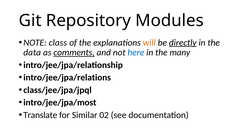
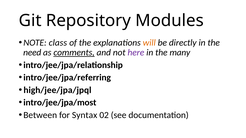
directly underline: present -> none
data: data -> need
here colour: blue -> purple
intro/jee/jpa/relations: intro/jee/jpa/relations -> intro/jee/jpa/referring
class/jee/jpa/jpql: class/jee/jpa/jpql -> high/jee/jpa/jpql
Translate: Translate -> Between
Similar: Similar -> Syntax
